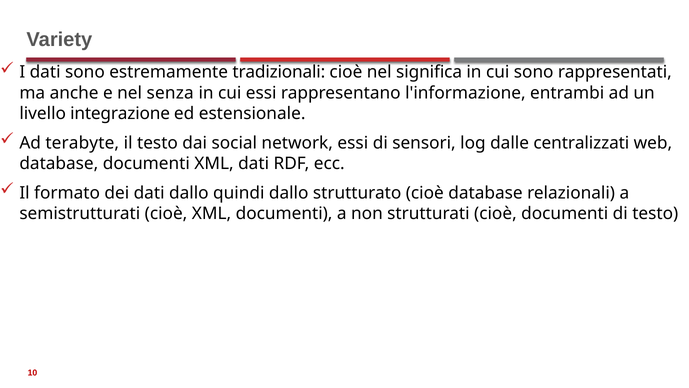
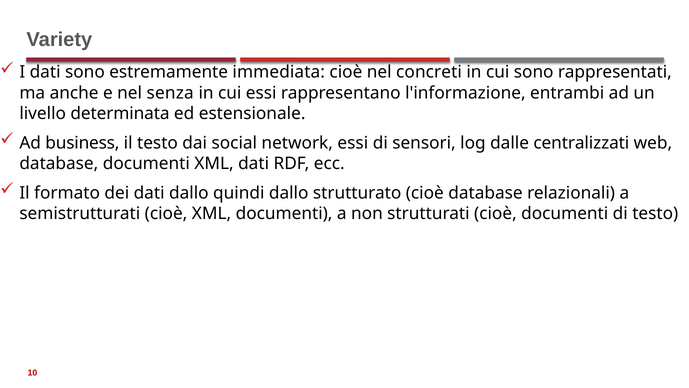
tradizionali: tradizionali -> immediata
significa: significa -> concreti
integrazione: integrazione -> determinata
terabyte: terabyte -> business
